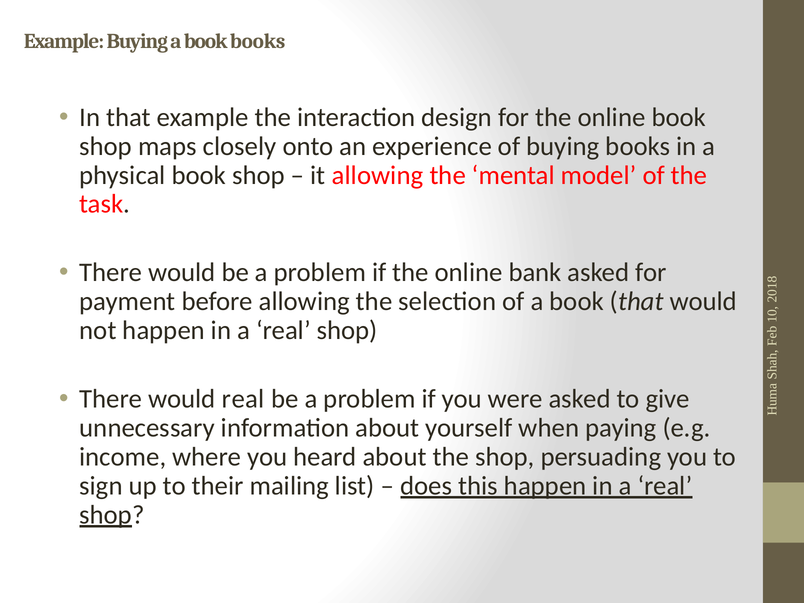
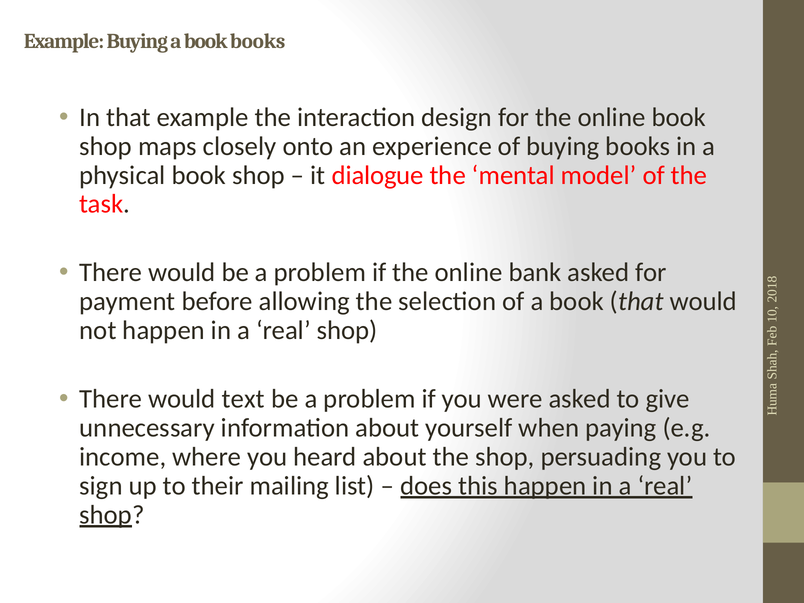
it allowing: allowing -> dialogue
would real: real -> text
